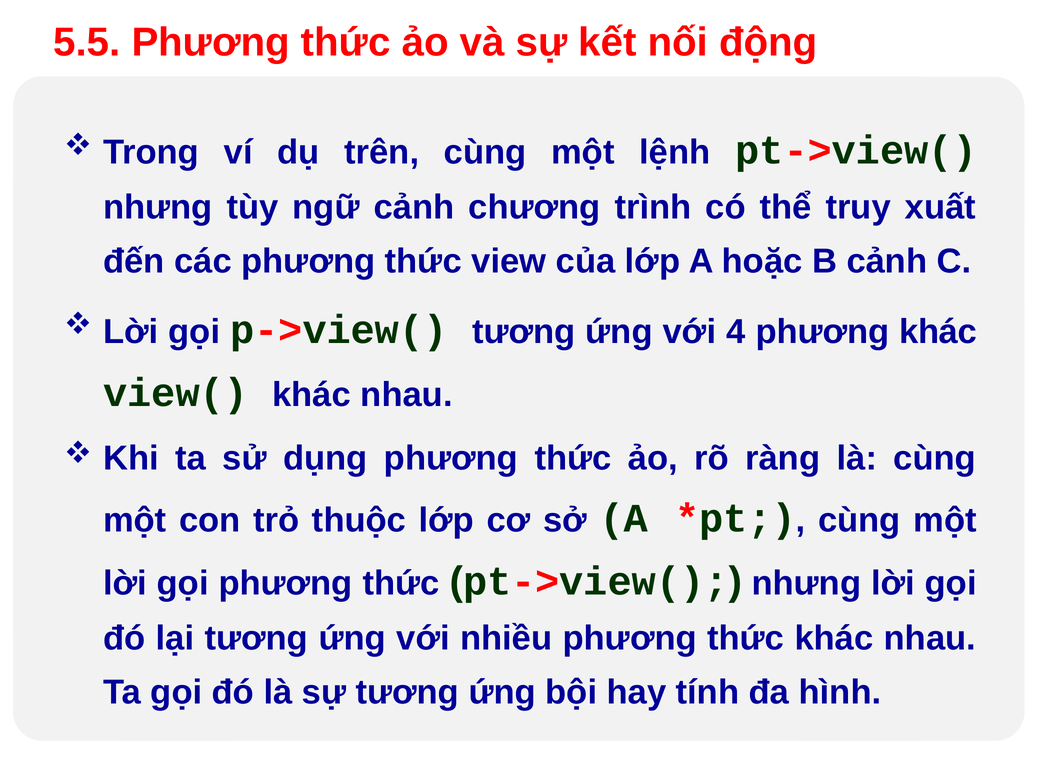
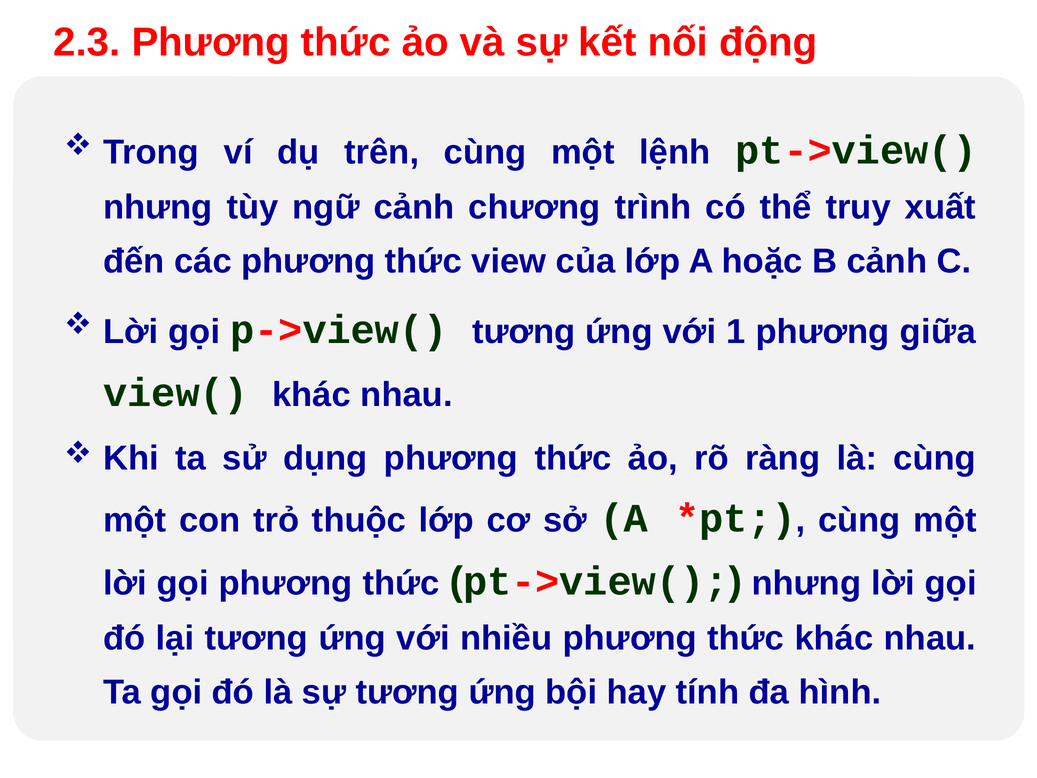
5.5: 5.5 -> 2.3
4: 4 -> 1
phương khác: khác -> giữa
